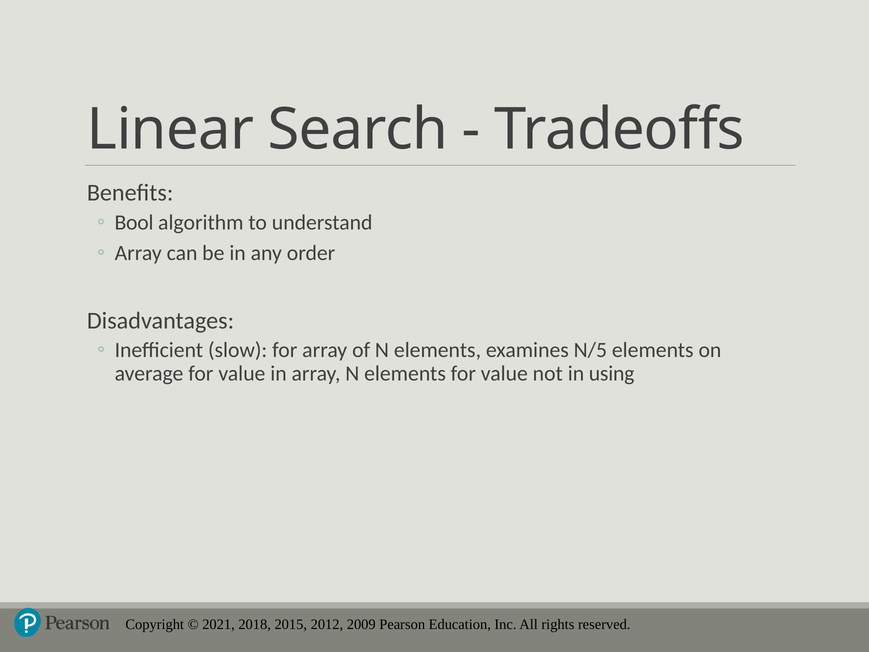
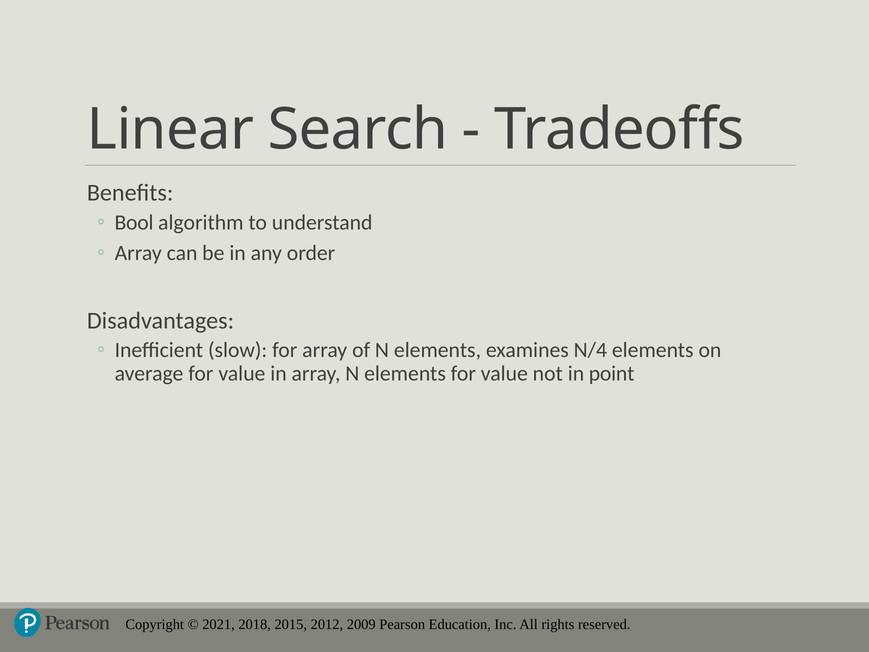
N/5: N/5 -> N/4
using: using -> point
